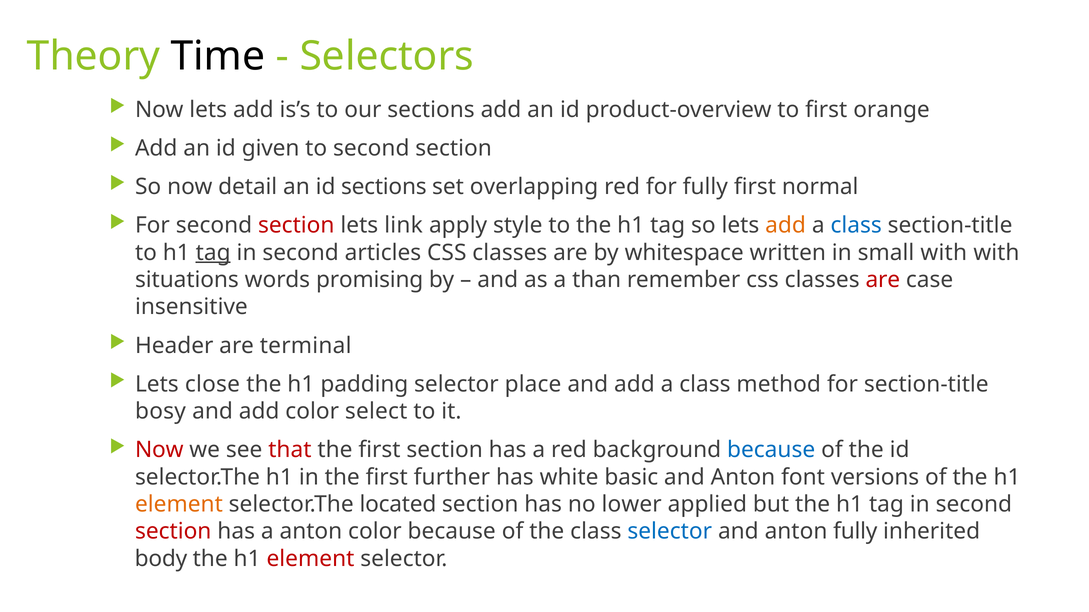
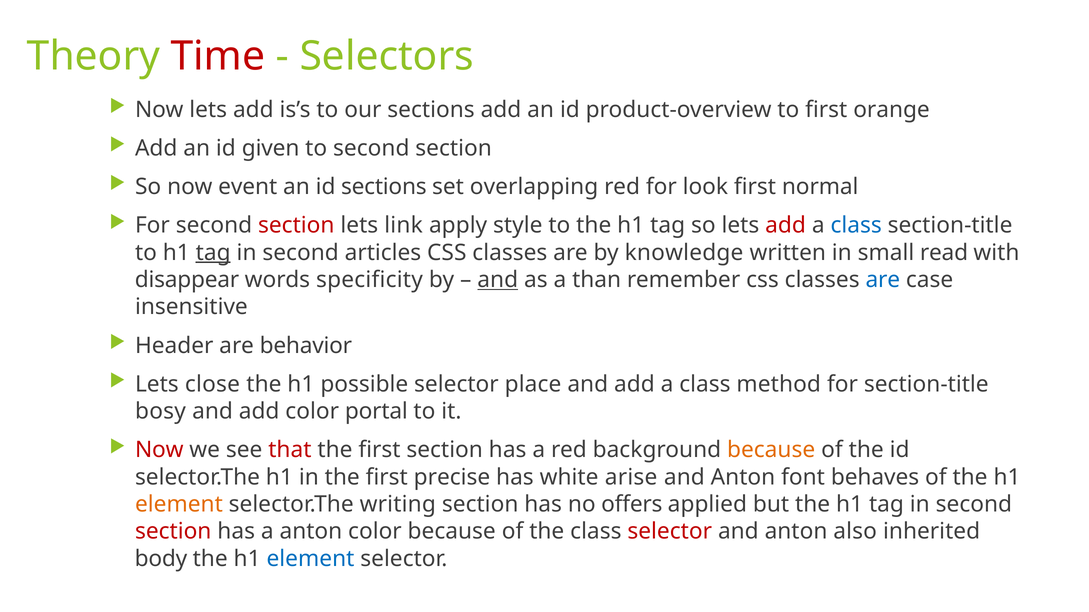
Time colour: black -> red
detail: detail -> event
for fully: fully -> look
add at (786, 226) colour: orange -> red
whitespace: whitespace -> knowledge
small with: with -> read
situations: situations -> disappear
promising: promising -> specificity
and at (498, 280) underline: none -> present
are at (883, 280) colour: red -> blue
terminal: terminal -> behavior
padding: padding -> possible
select: select -> portal
because at (771, 450) colour: blue -> orange
further: further -> precise
basic: basic -> arise
versions: versions -> behaves
located: located -> writing
lower: lower -> offers
selector at (670, 532) colour: blue -> red
anton fully: fully -> also
element at (310, 559) colour: red -> blue
